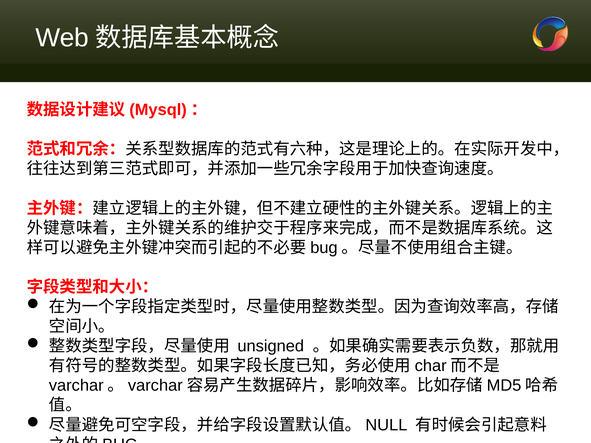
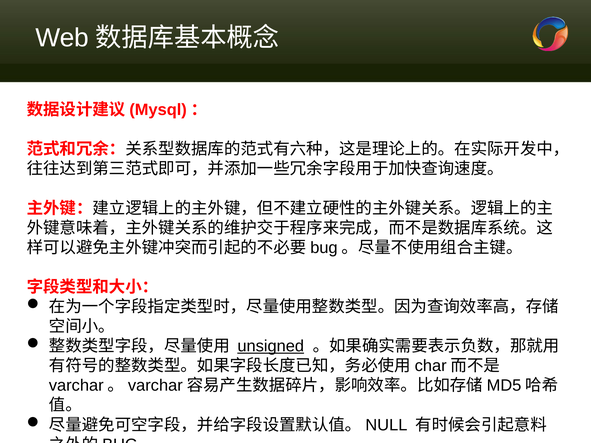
unsigned underline: none -> present
